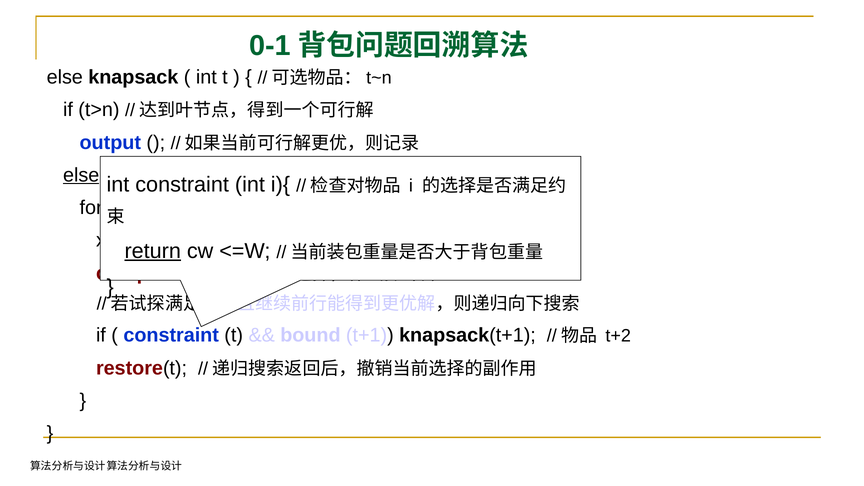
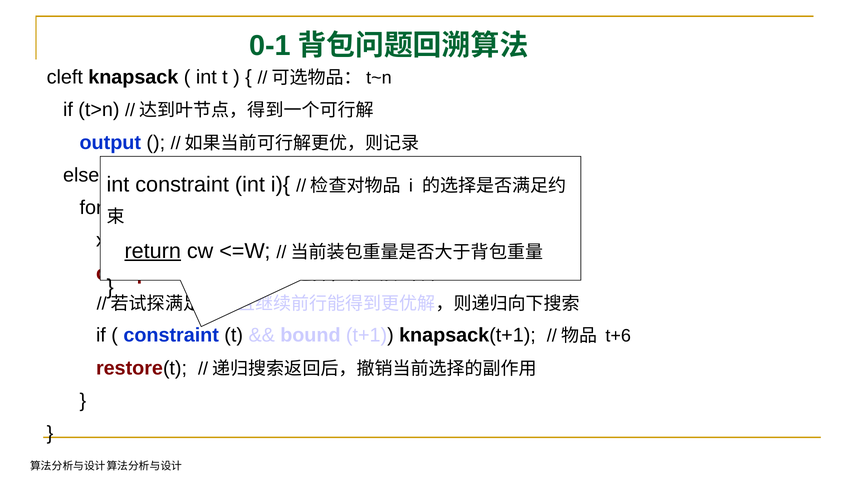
else at (65, 77): else -> cleft
else at (81, 175) underline: present -> none
t+2: t+2 -> t+6
